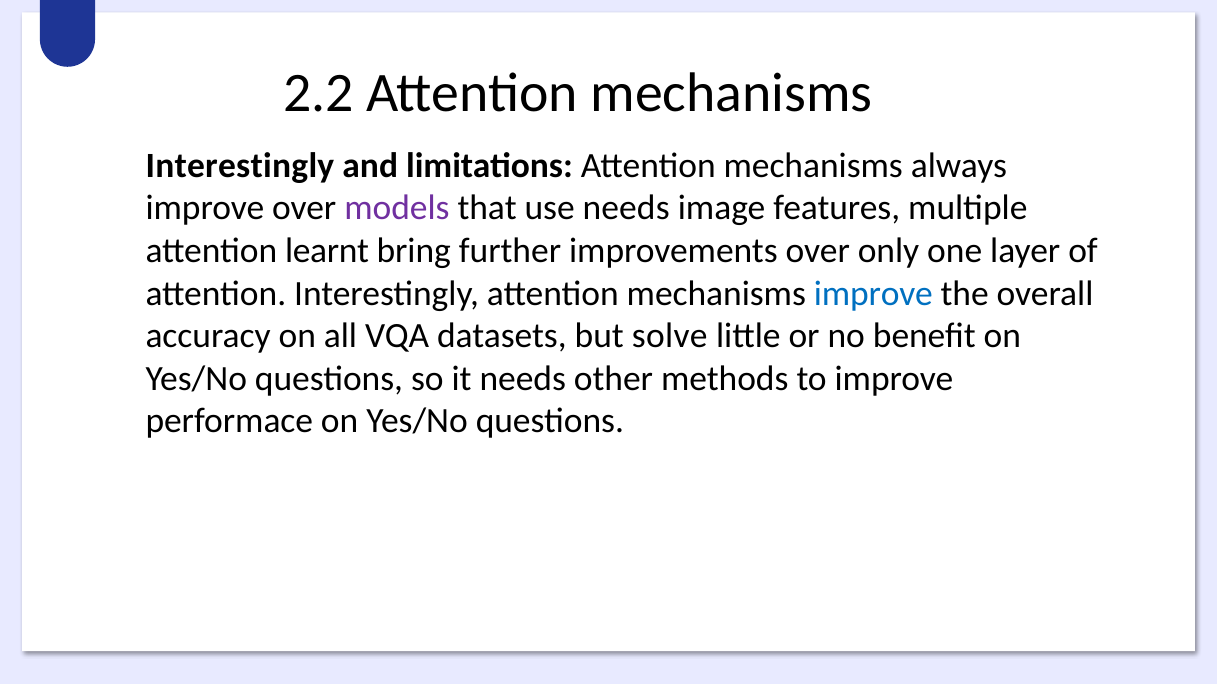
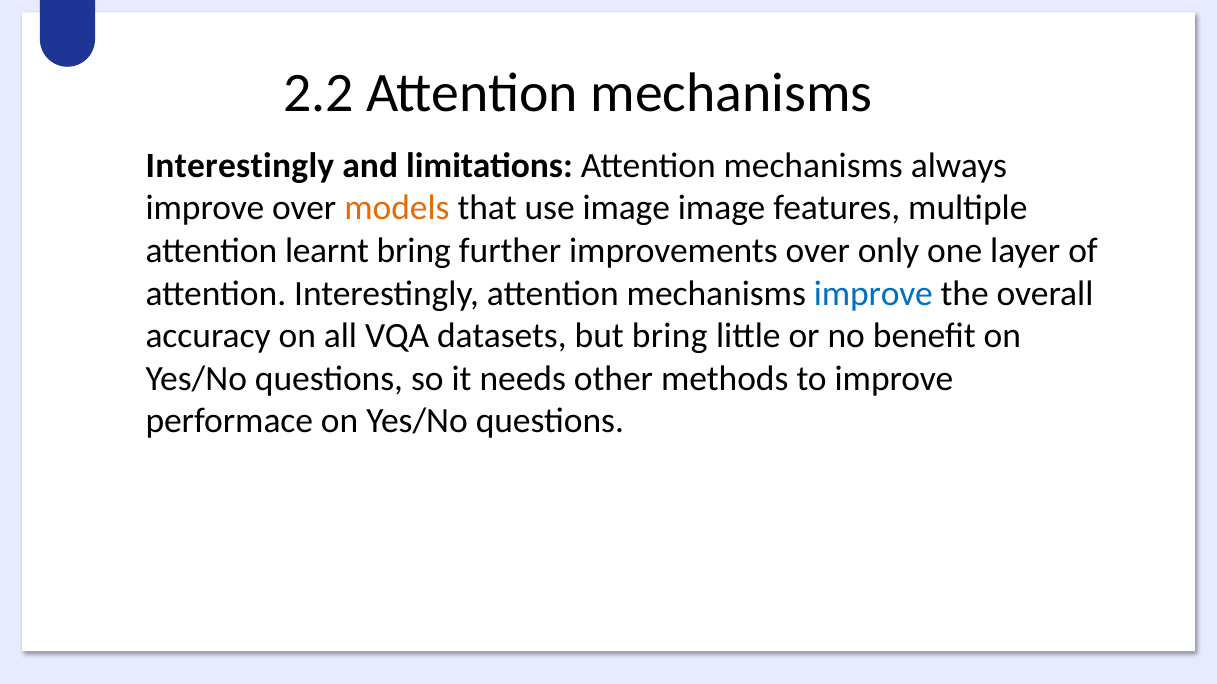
models colour: purple -> orange
use needs: needs -> image
but solve: solve -> bring
